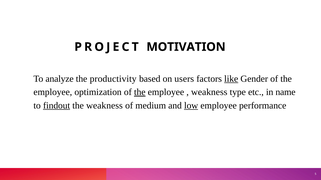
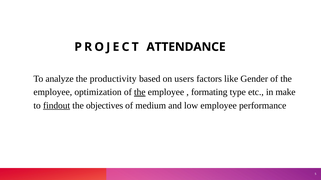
MOTIVATION: MOTIVATION -> ATTENDANCE
like underline: present -> none
weakness at (209, 92): weakness -> formating
name: name -> make
the weakness: weakness -> objectives
low underline: present -> none
